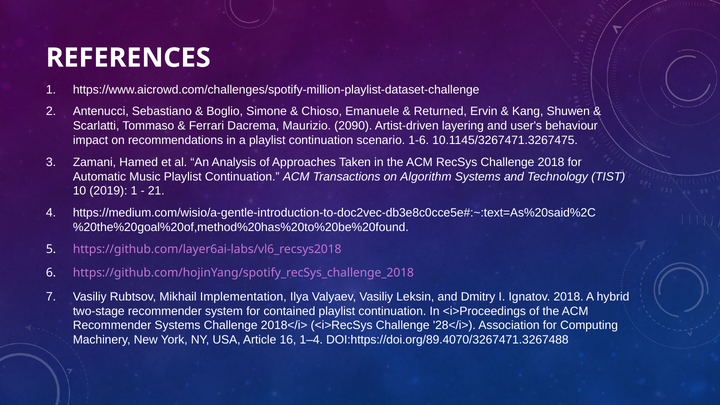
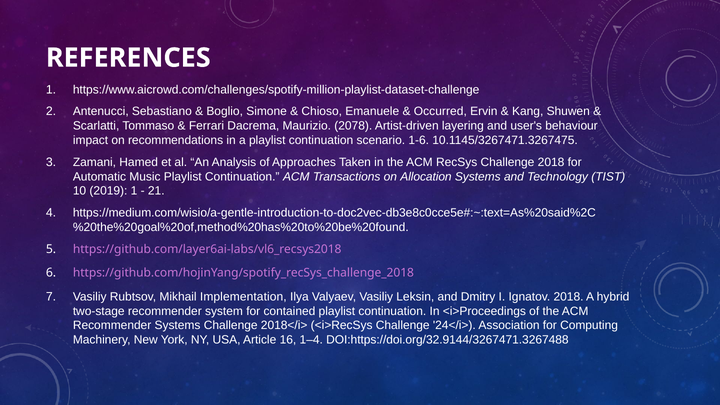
Returned: Returned -> Occurred
2090: 2090 -> 2078
Algorithm: Algorithm -> Allocation
28</i>: 28</i> -> 24</i>
DOI:https://doi.org/89.4070/3267471.3267488: DOI:https://doi.org/89.4070/3267471.3267488 -> DOI:https://doi.org/32.9144/3267471.3267488
